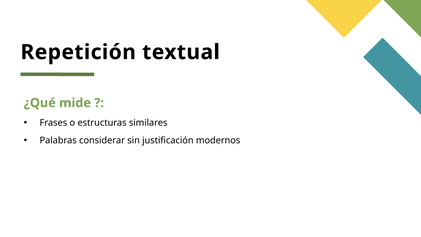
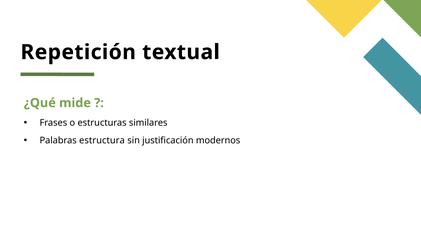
considerar: considerar -> estructura
